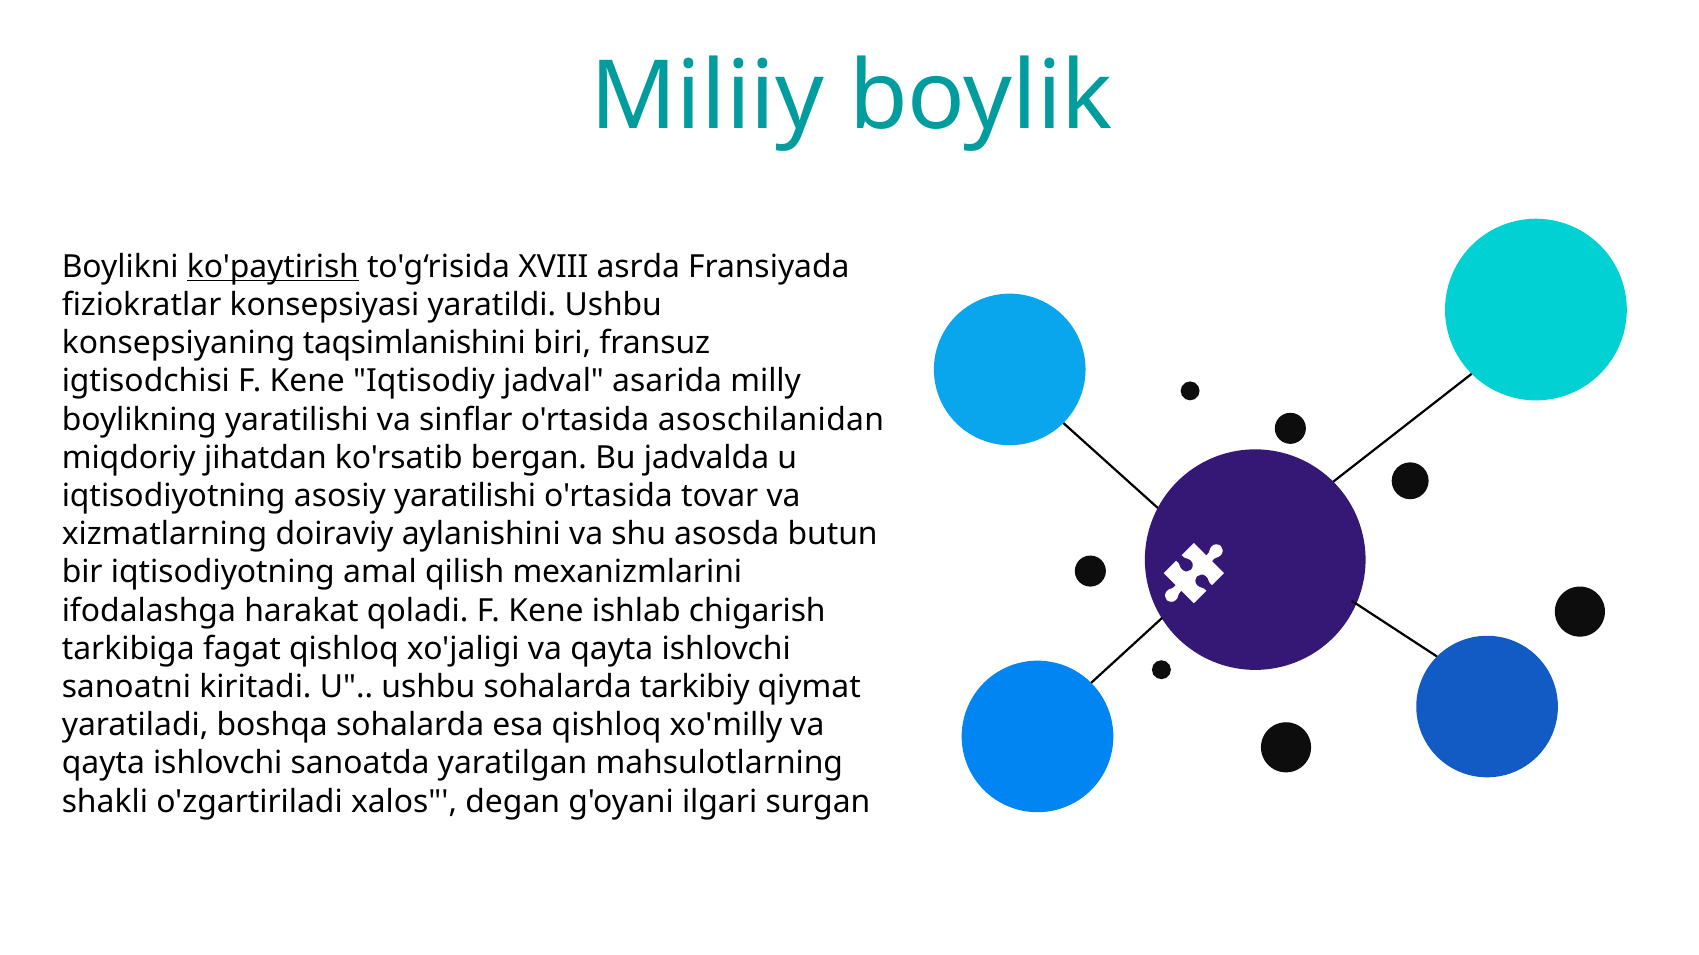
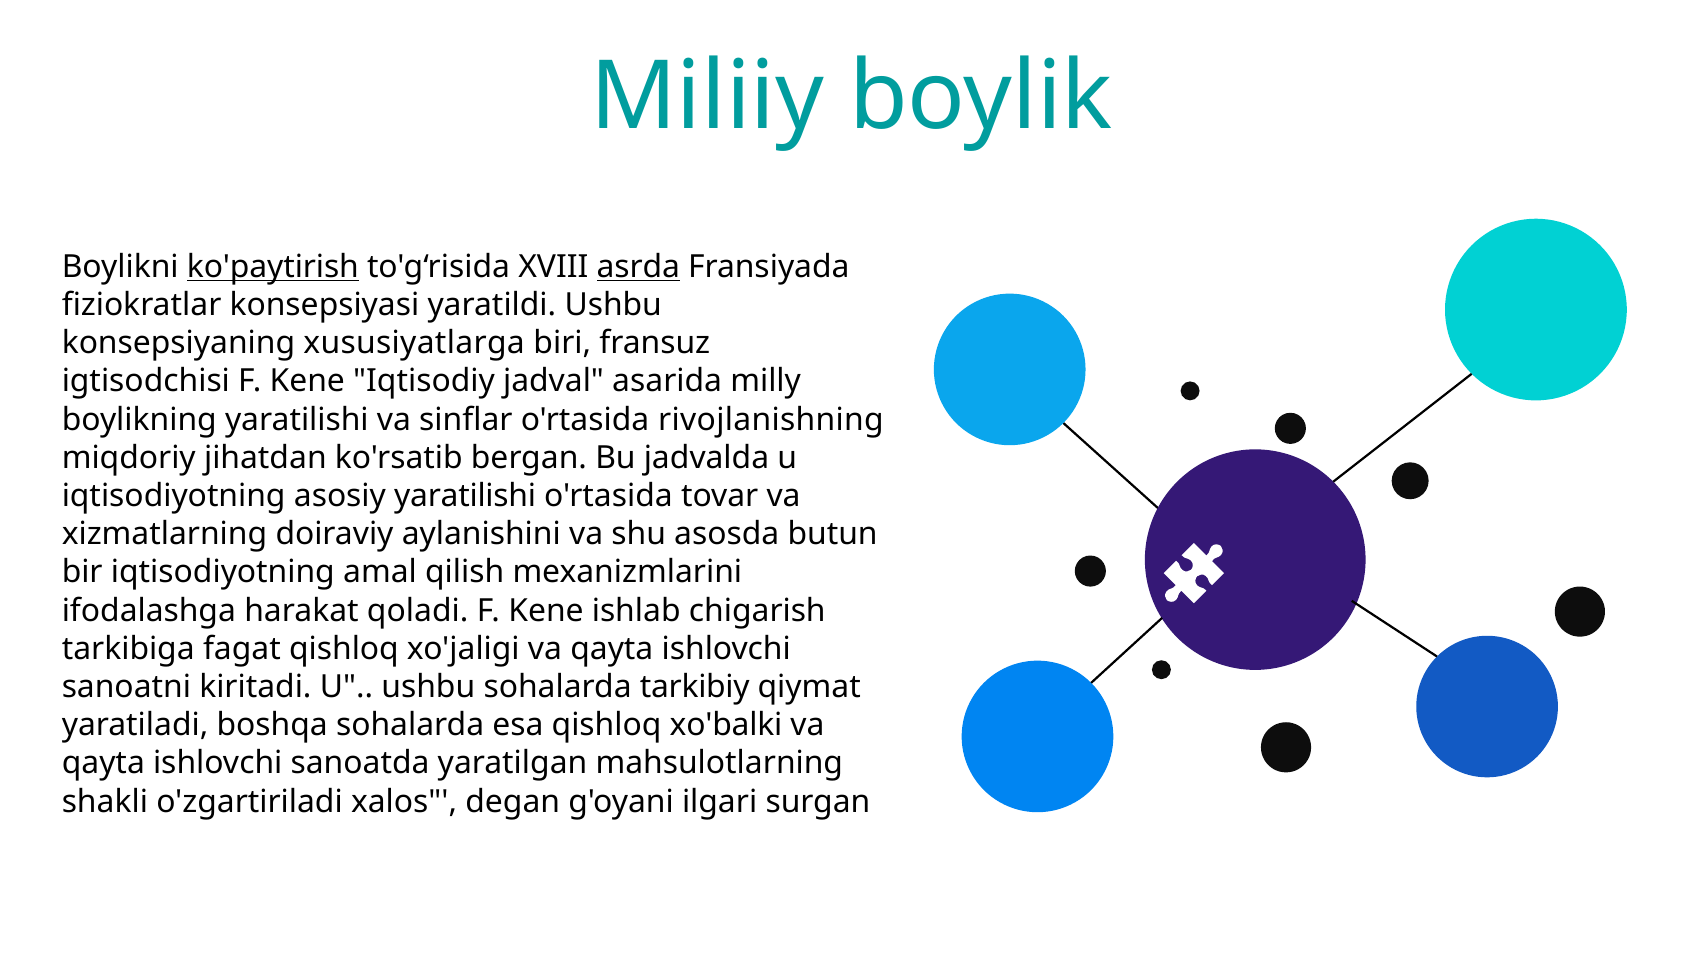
asrda underline: none -> present
taqsimlanishini: taqsimlanishini -> xususiyatlarga
asoschilanidan: asoschilanidan -> rivojlanishning
xo'milly: xo'milly -> xo'balki
